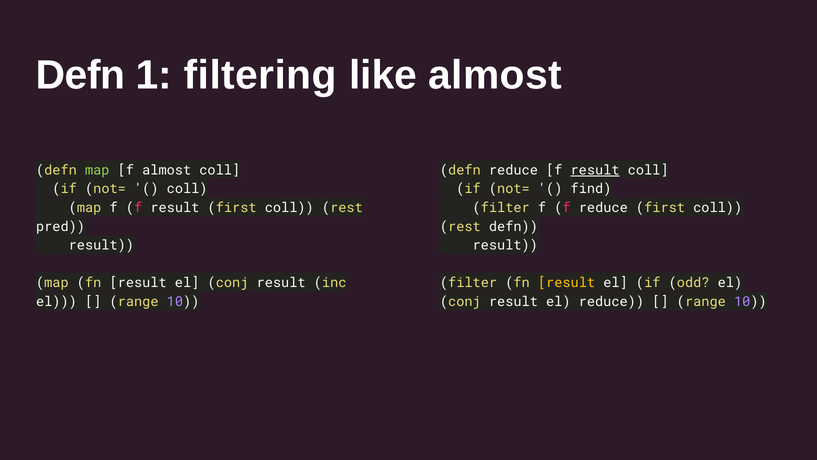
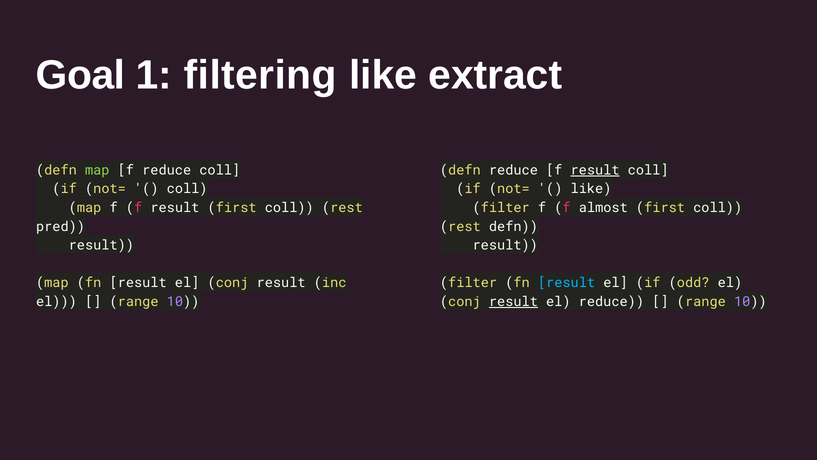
Defn at (80, 75): Defn -> Goal
like almost: almost -> extract
f almost: almost -> reduce
find at (591, 189): find -> like
f reduce: reduce -> almost
result at (567, 283) colour: yellow -> light blue
result at (513, 301) underline: none -> present
